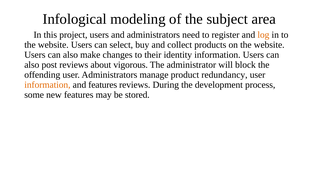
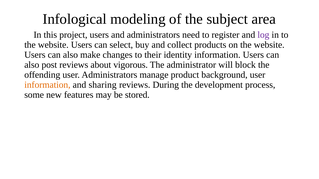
log colour: orange -> purple
redundancy: redundancy -> background
and features: features -> sharing
